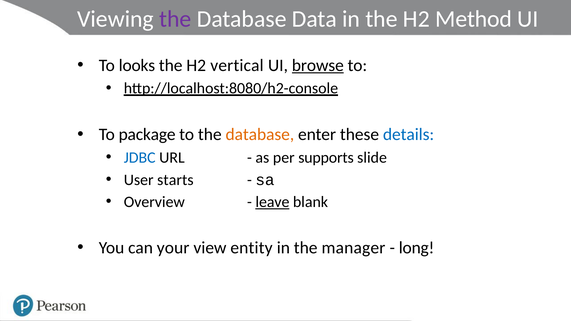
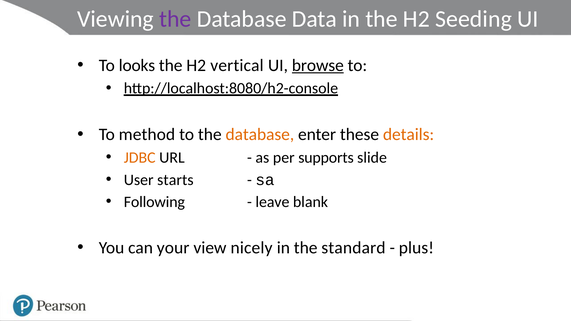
Method: Method -> Seeding
package: package -> method
details colour: blue -> orange
JDBC colour: blue -> orange
Overview: Overview -> Following
leave underline: present -> none
entity: entity -> nicely
manager: manager -> standard
long: long -> plus
